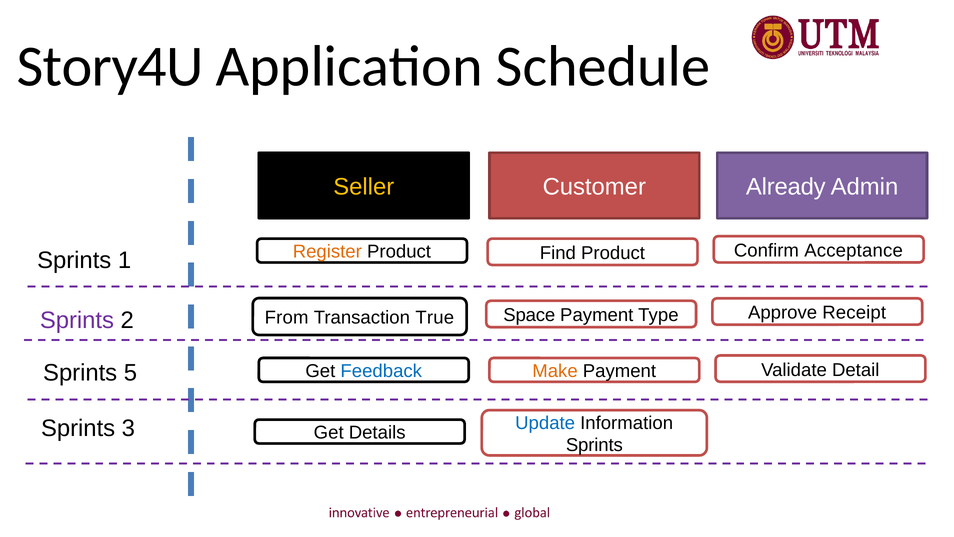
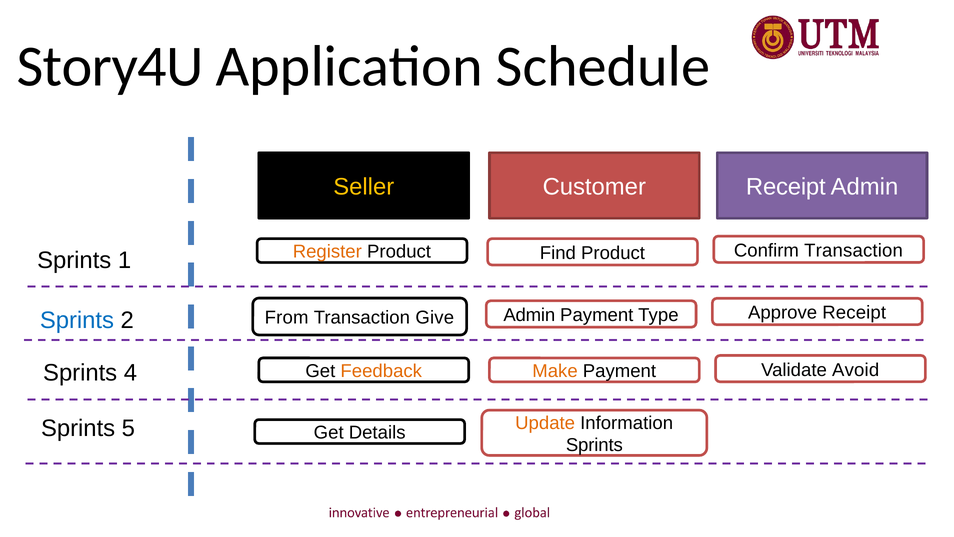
Customer Already: Already -> Receipt
Confirm Acceptance: Acceptance -> Transaction
Space at (529, 315): Space -> Admin
Sprints at (77, 320) colour: purple -> blue
True: True -> Give
Detail: Detail -> Avoid
5: 5 -> 4
Feedback colour: blue -> orange
Update colour: blue -> orange
3: 3 -> 5
